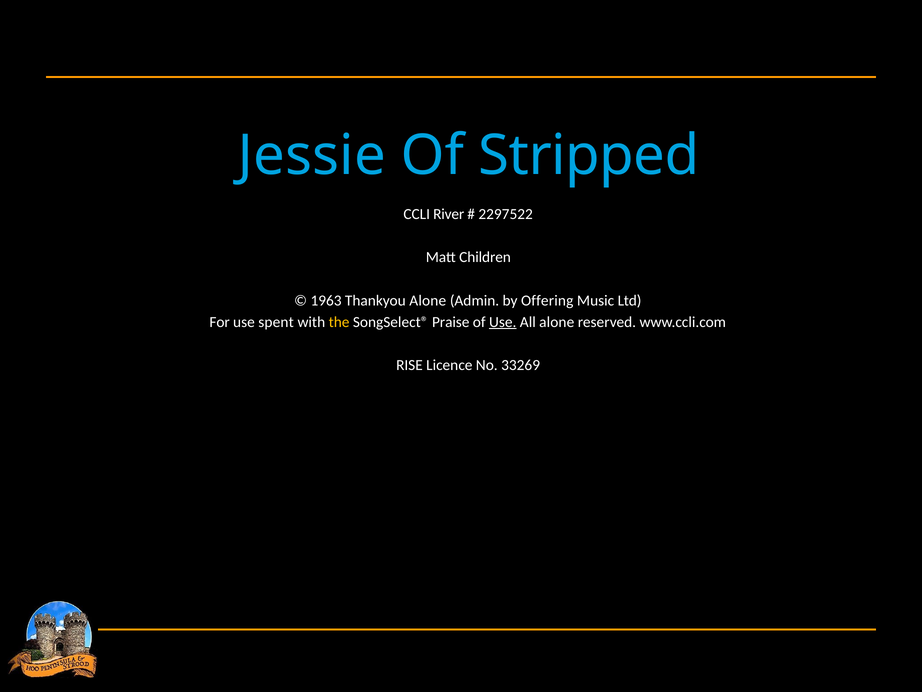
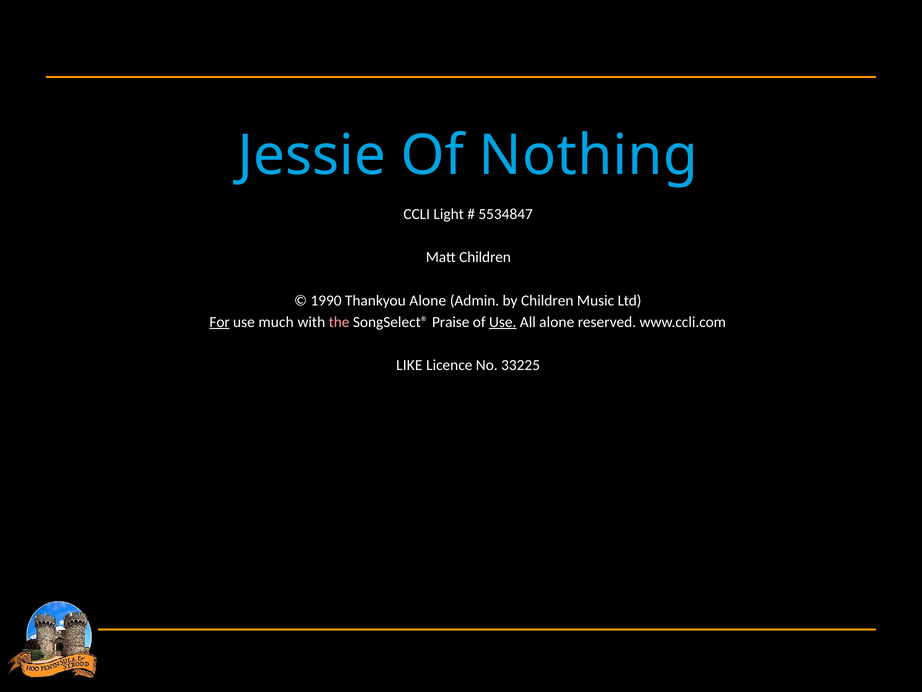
Stripped: Stripped -> Nothing
River: River -> Light
2297522: 2297522 -> 5534847
1963: 1963 -> 1990
by Offering: Offering -> Children
For underline: none -> present
spent: spent -> much
the colour: yellow -> pink
RISE: RISE -> LIKE
33269: 33269 -> 33225
